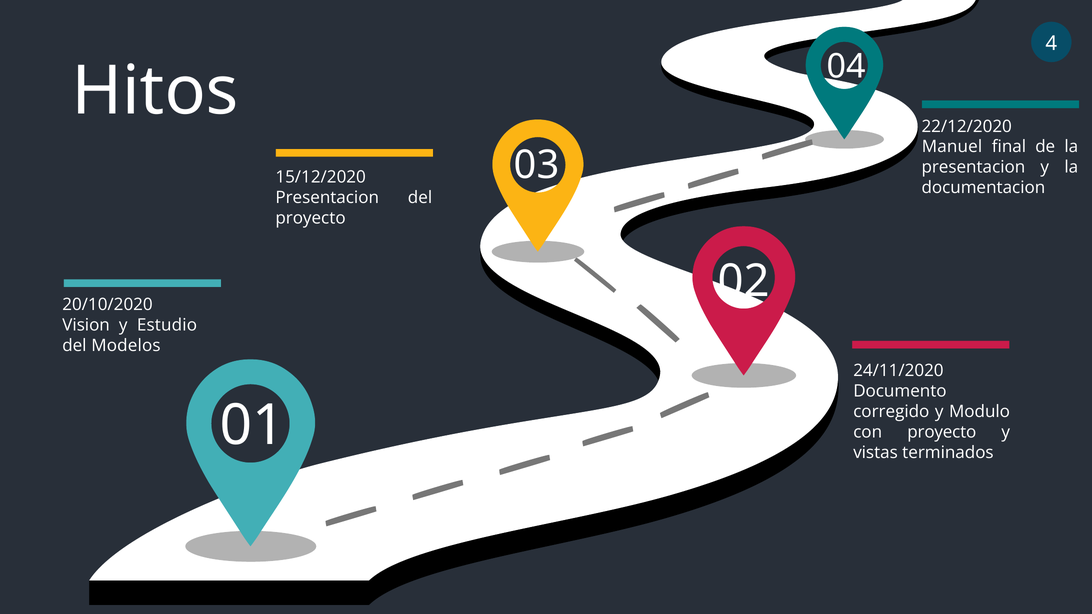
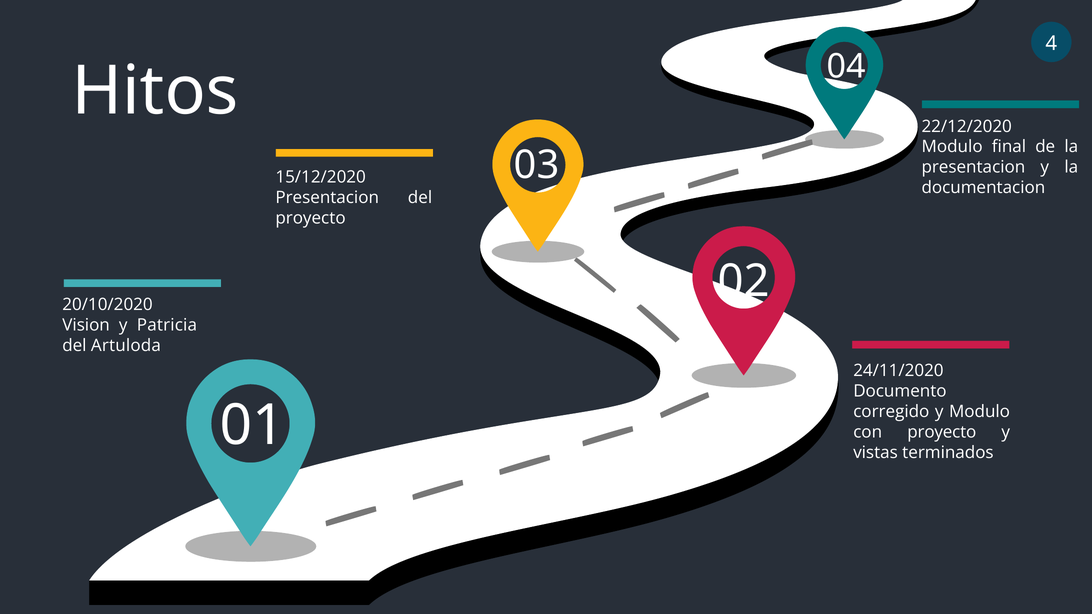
Manuel at (952, 147): Manuel -> Modulo
Estudio: Estudio -> Patricia
Modelos: Modelos -> Artuloda
